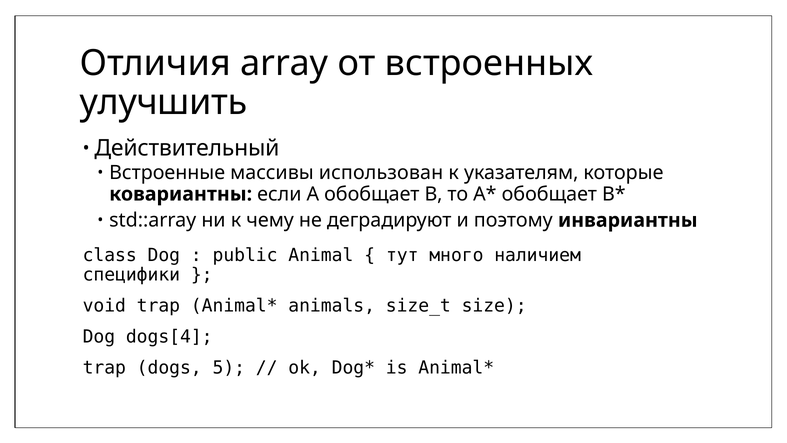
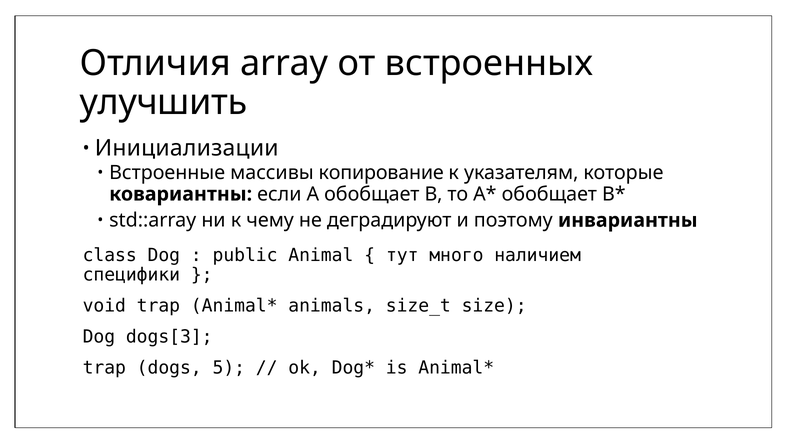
Действительный: Действительный -> Инициализации
использован: использован -> копирование
dogs[4: dogs[4 -> dogs[3
